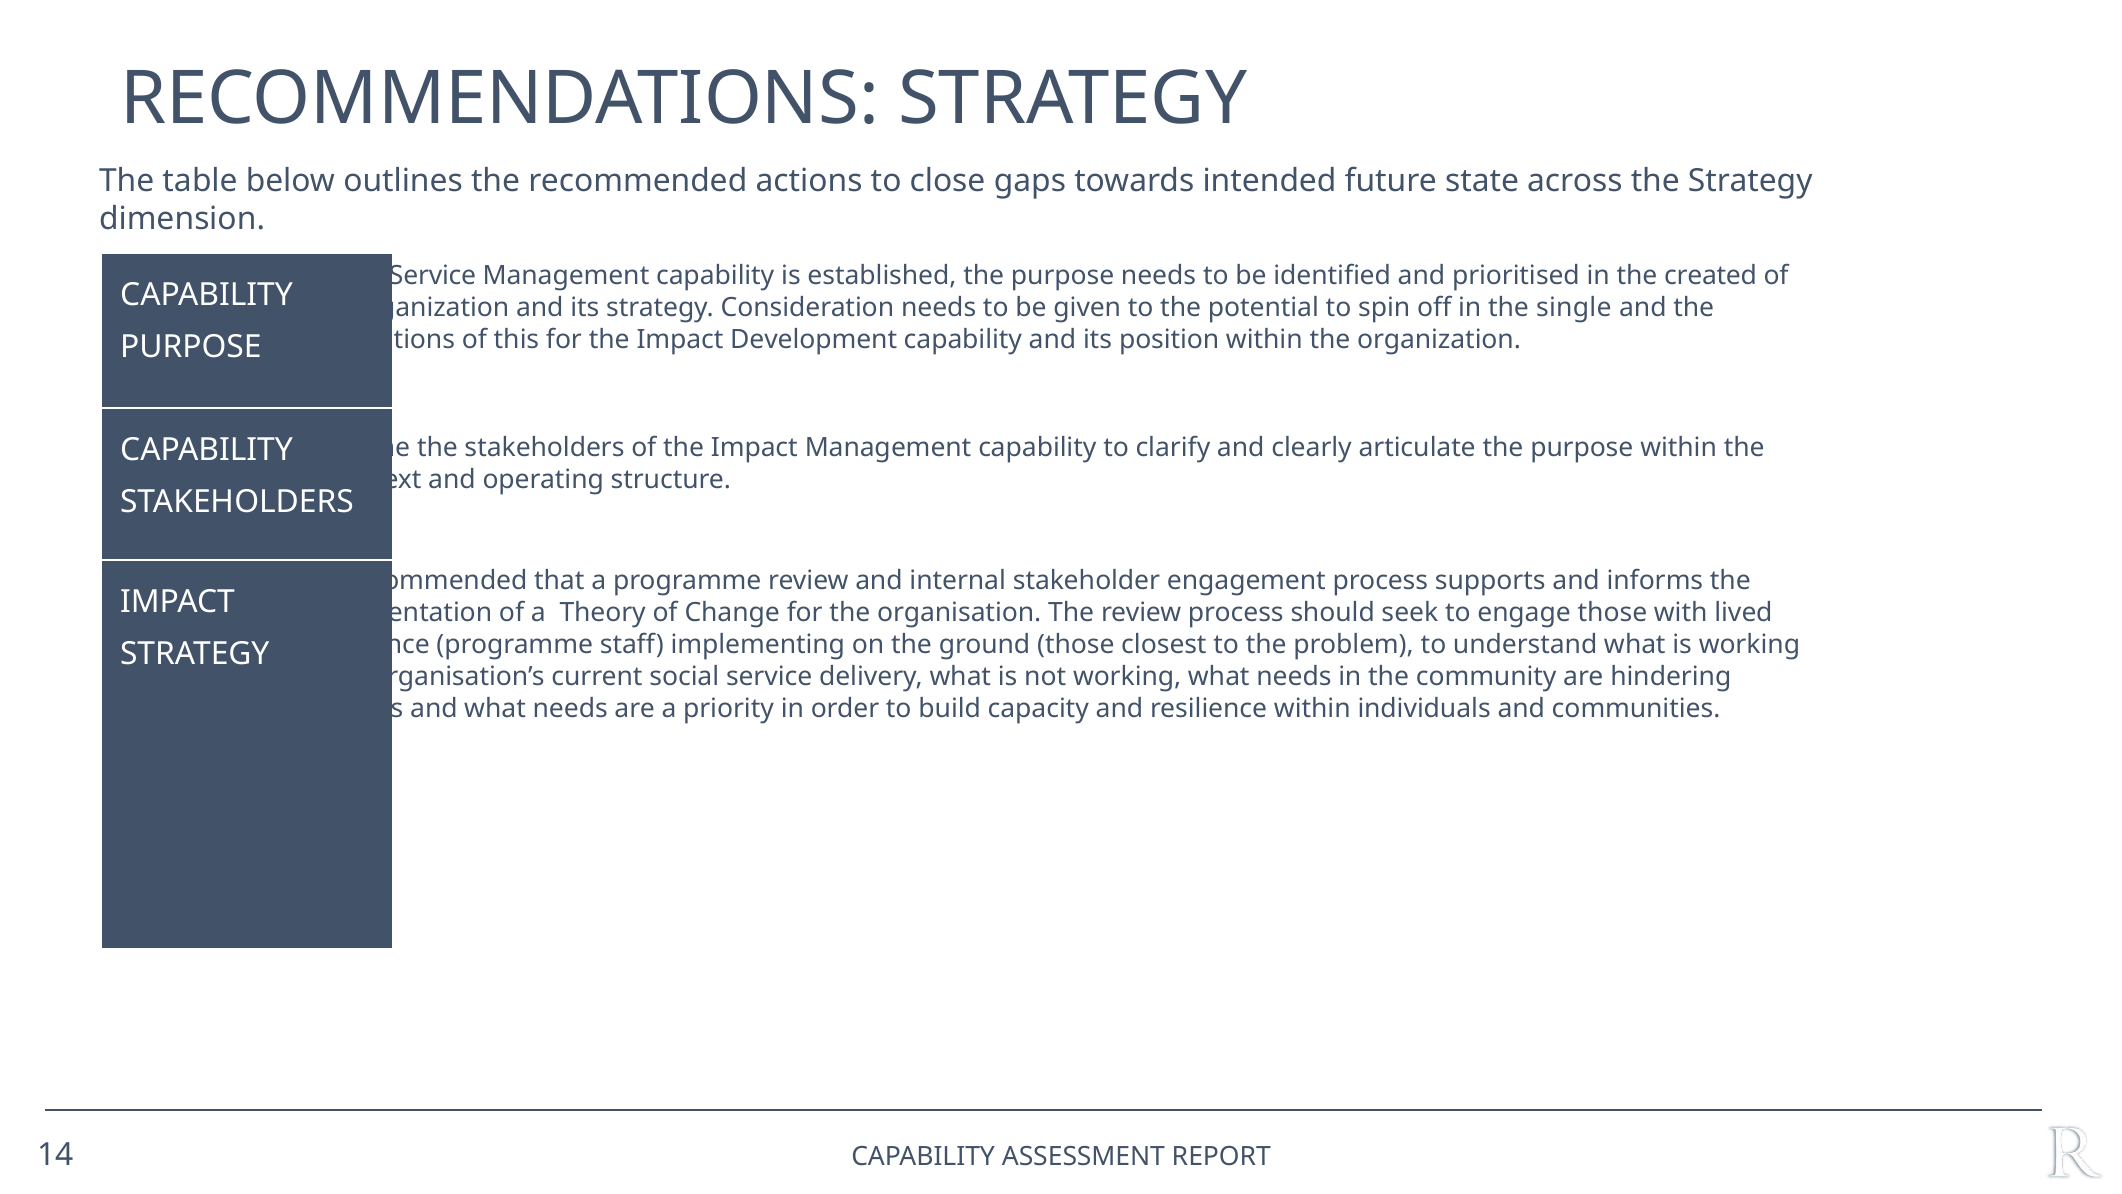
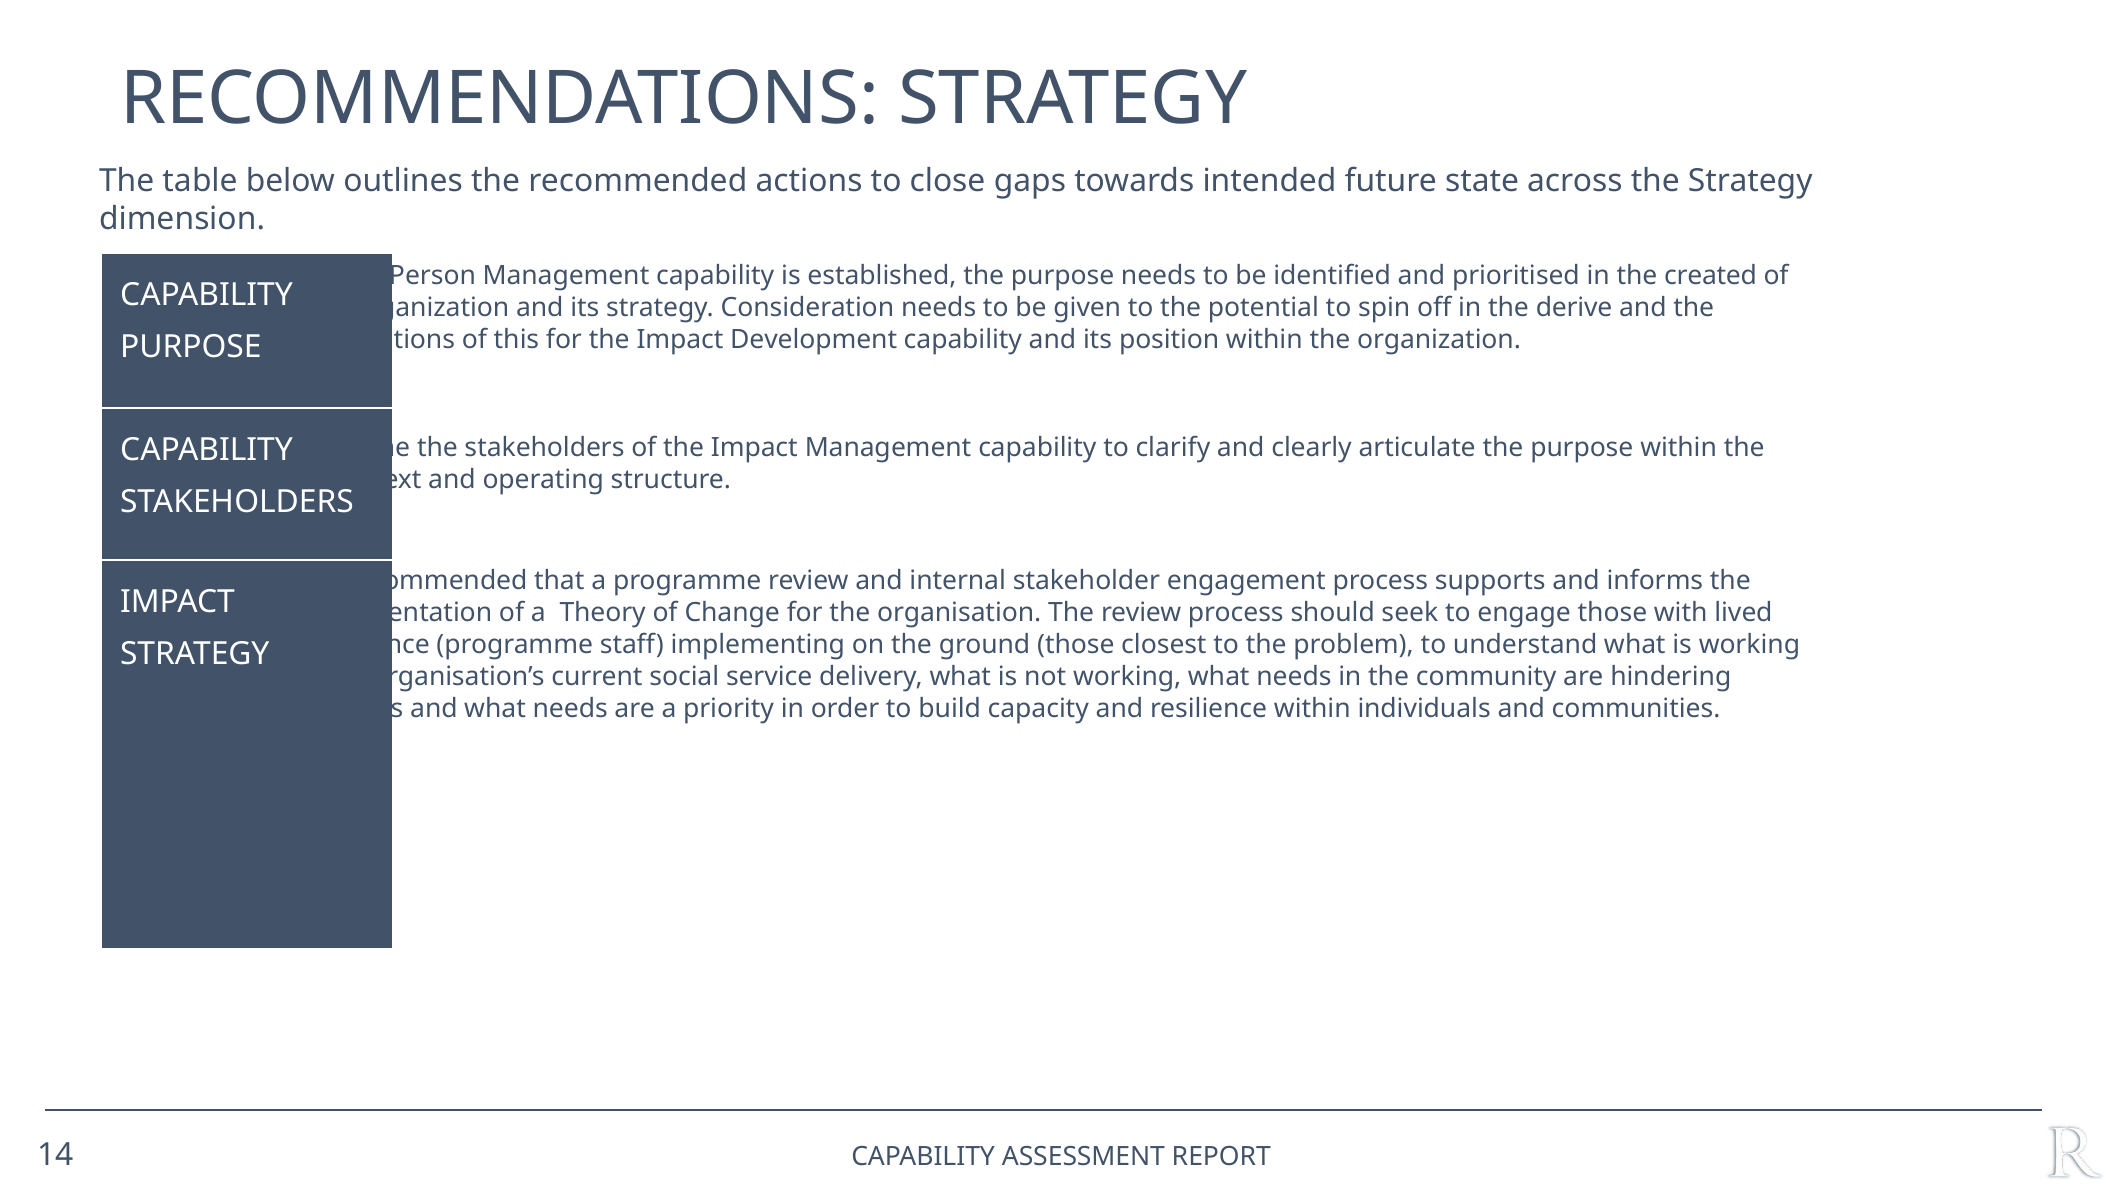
the Service: Service -> Person
single: single -> derive
